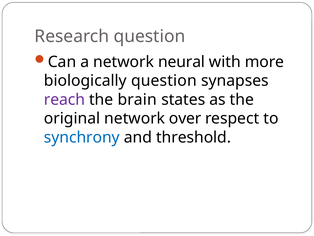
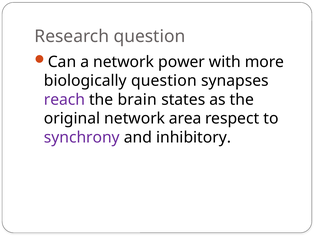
neural: neural -> power
over: over -> area
synchrony colour: blue -> purple
threshold: threshold -> inhibitory
